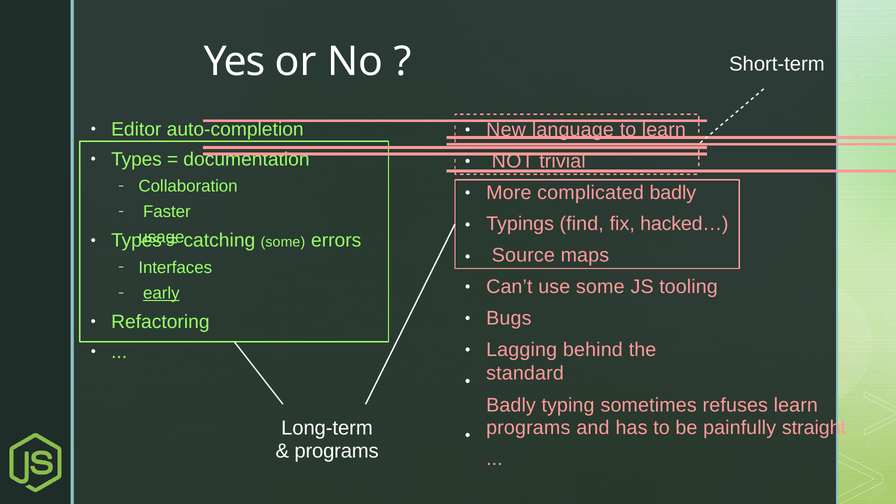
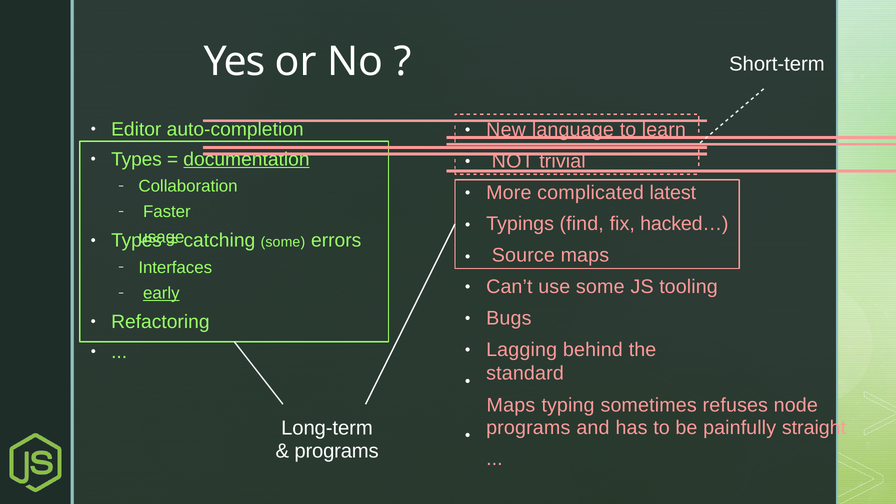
documentation underline: none -> present
complicated badly: badly -> latest
Badly at (511, 405): Badly -> Maps
refuses learn: learn -> node
